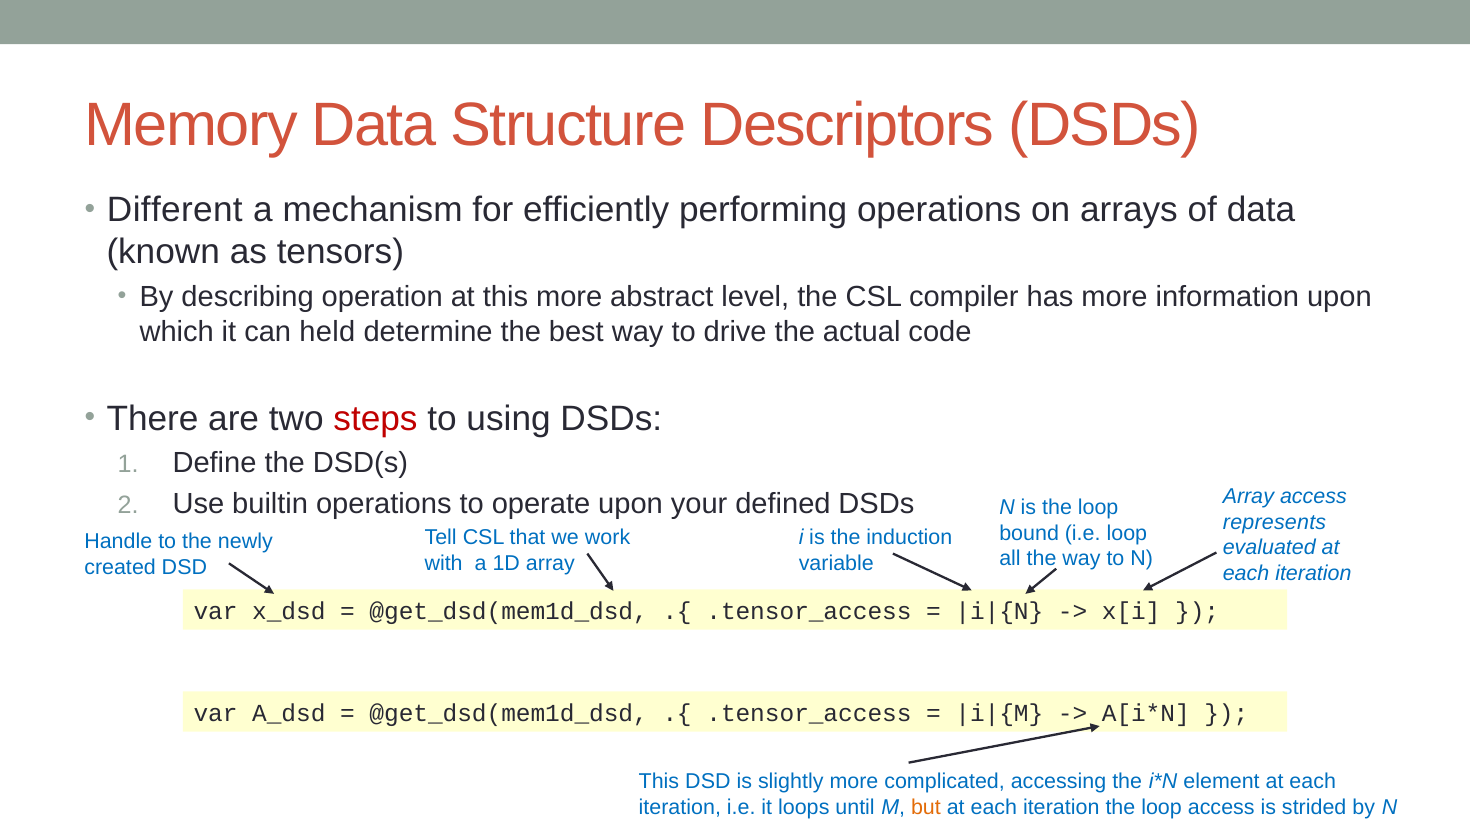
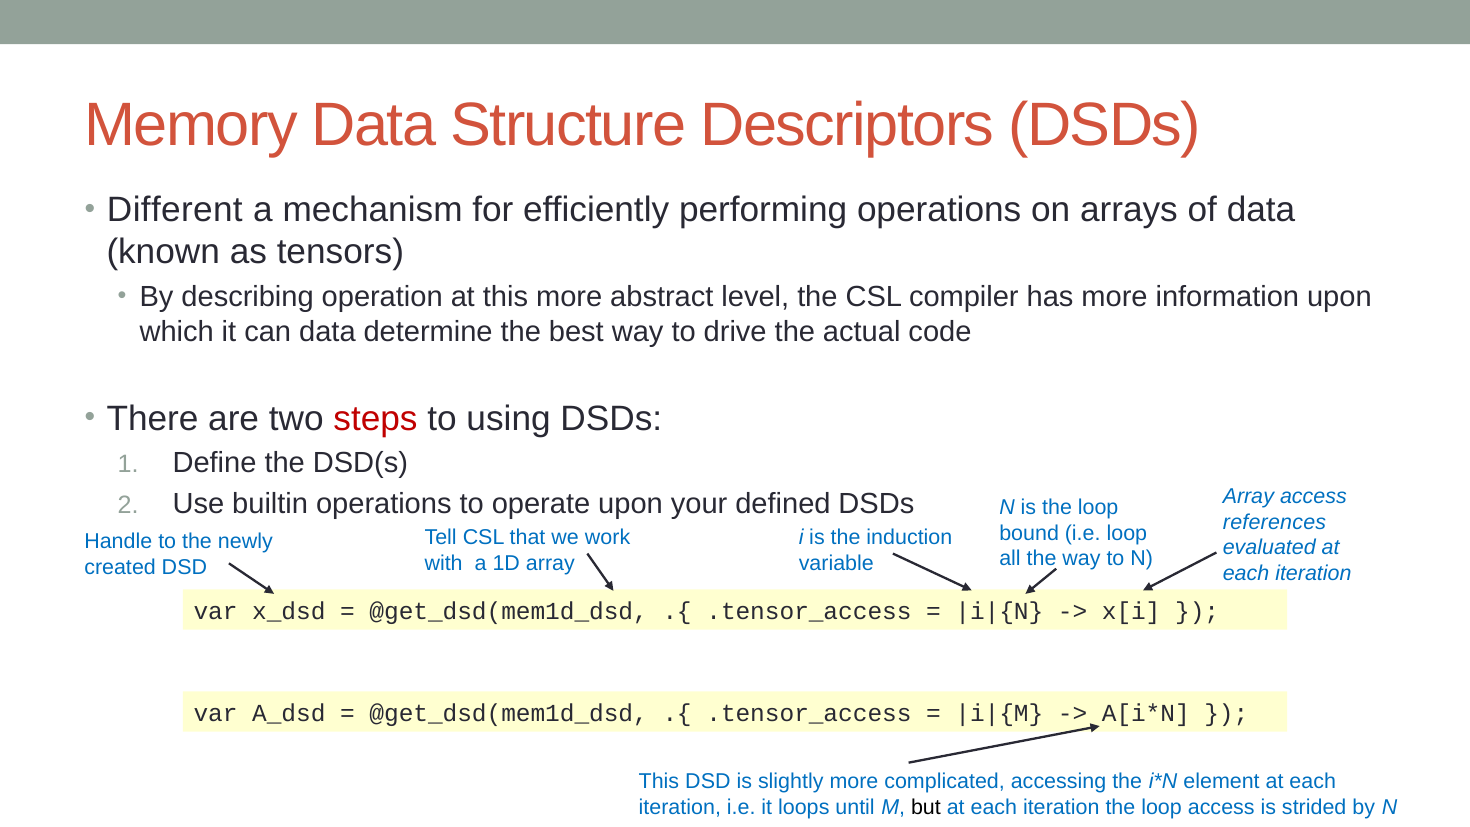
can held: held -> data
represents: represents -> references
but colour: orange -> black
